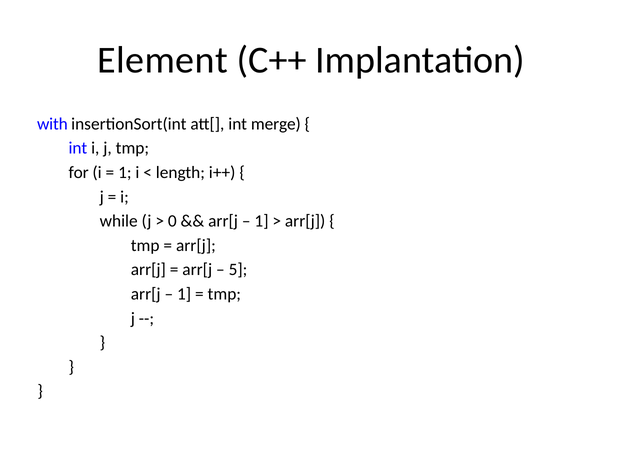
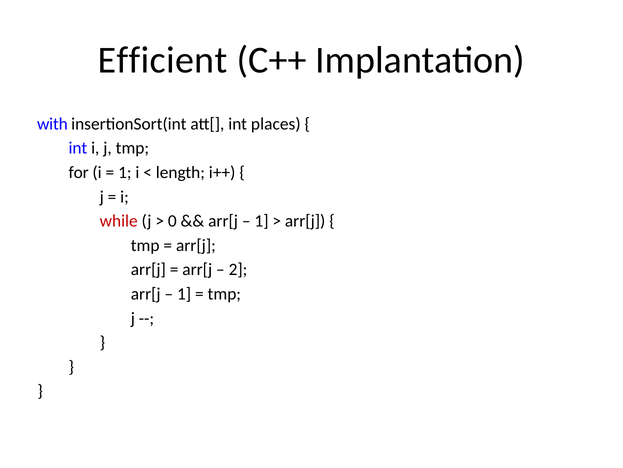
Element: Element -> Efficient
merge: merge -> places
while colour: black -> red
5: 5 -> 2
